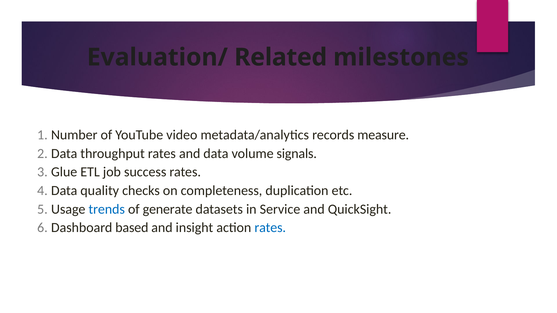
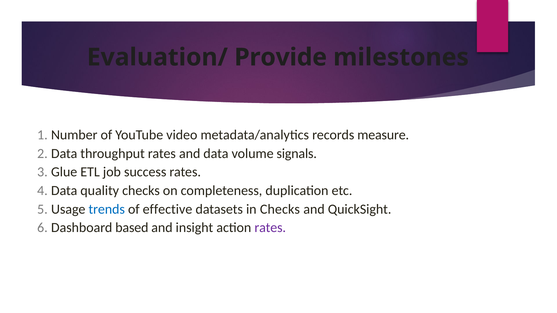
Related: Related -> Provide
generate: generate -> effective
in Service: Service -> Checks
rates at (270, 228) colour: blue -> purple
